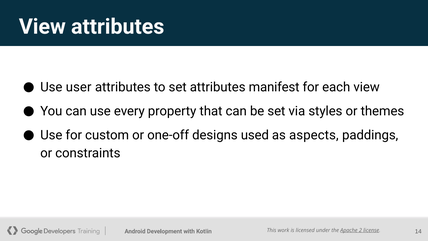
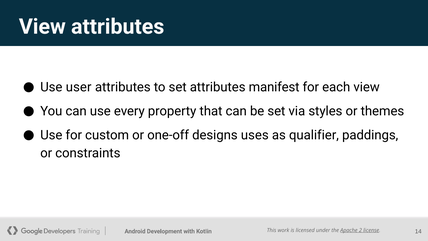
used: used -> uses
aspects: aspects -> qualifier
